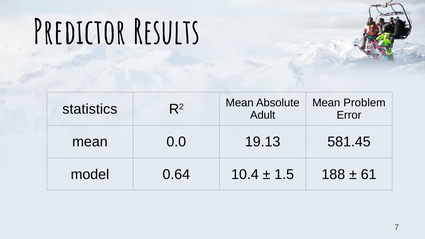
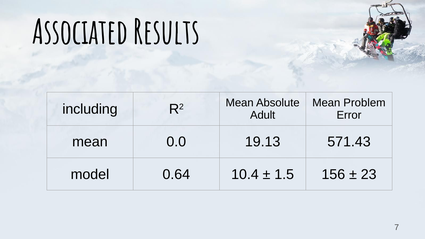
Predictor: Predictor -> Associated
statistics: statistics -> including
581.45: 581.45 -> 571.43
188: 188 -> 156
61: 61 -> 23
